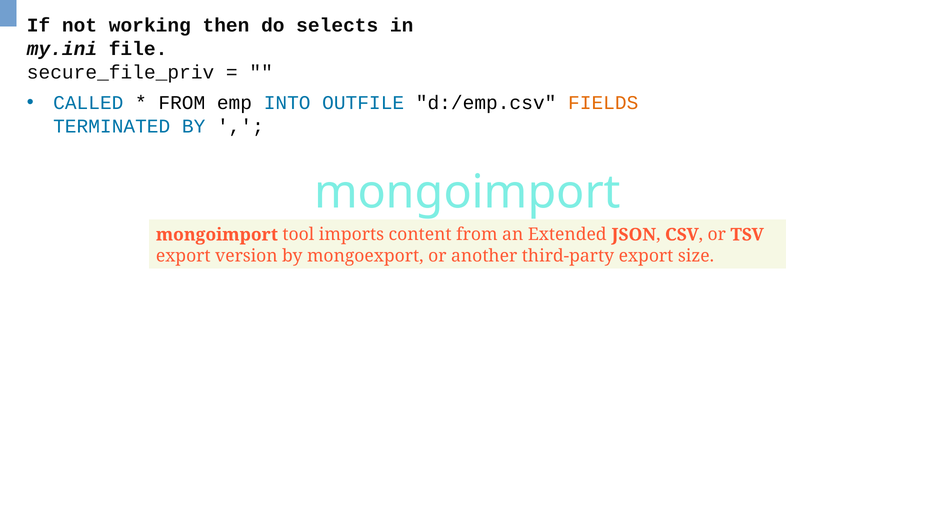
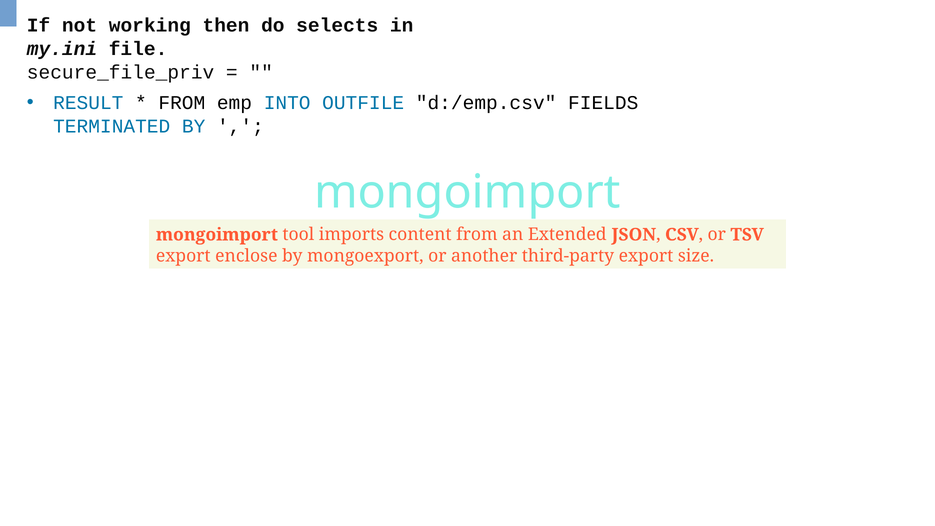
CALLED: CALLED -> RESULT
FIELDS colour: orange -> black
version: version -> enclose
